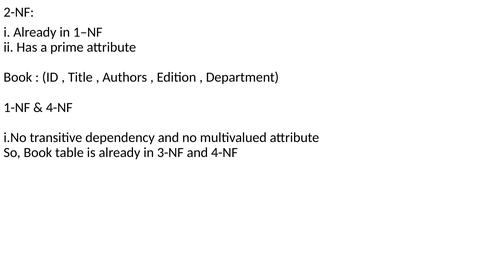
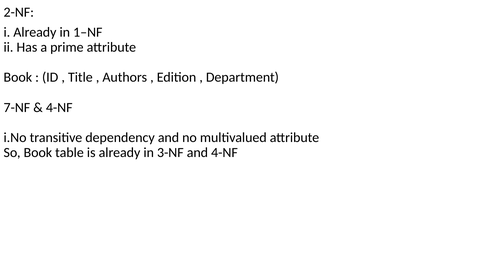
1-NF: 1-NF -> 7-NF
